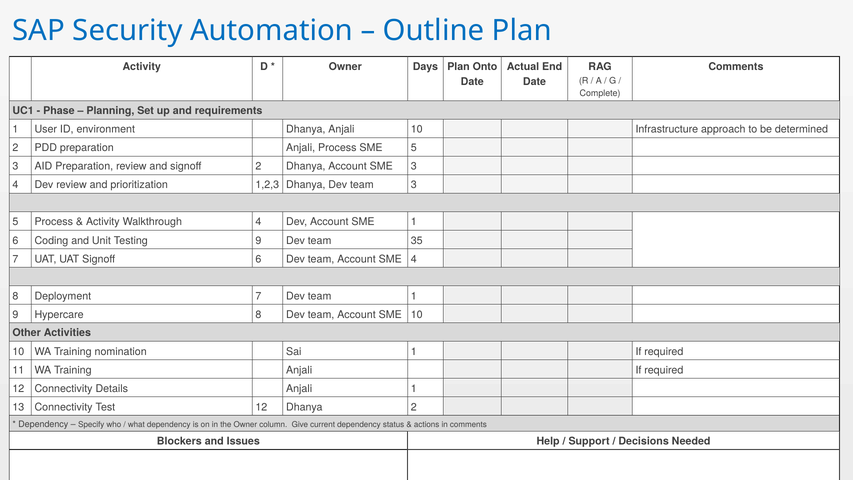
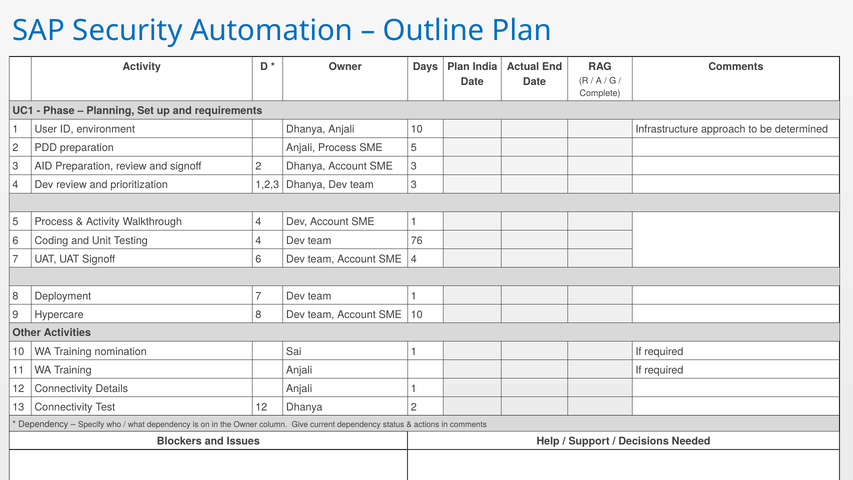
Onto: Onto -> India
Testing 9: 9 -> 4
35: 35 -> 76
